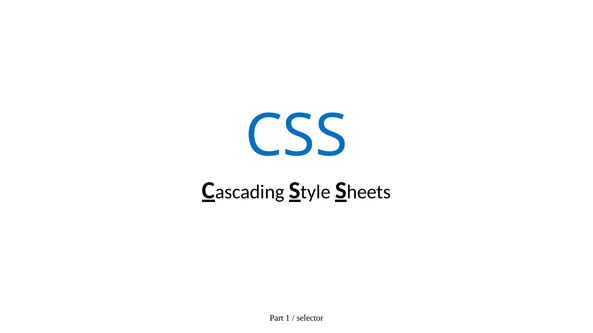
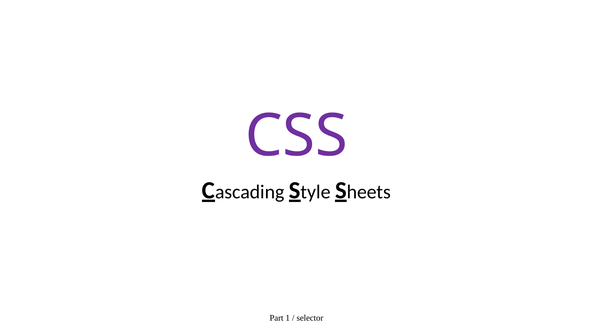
CSS colour: blue -> purple
